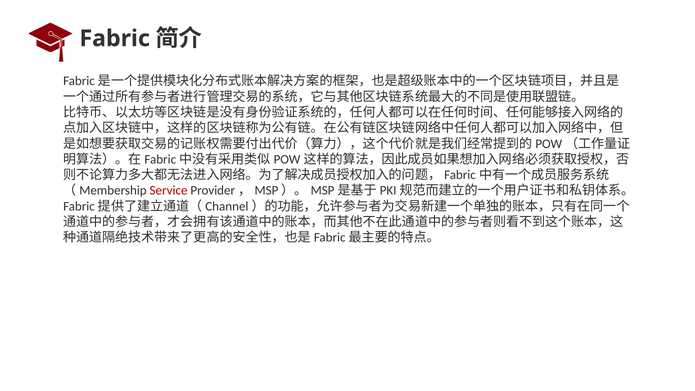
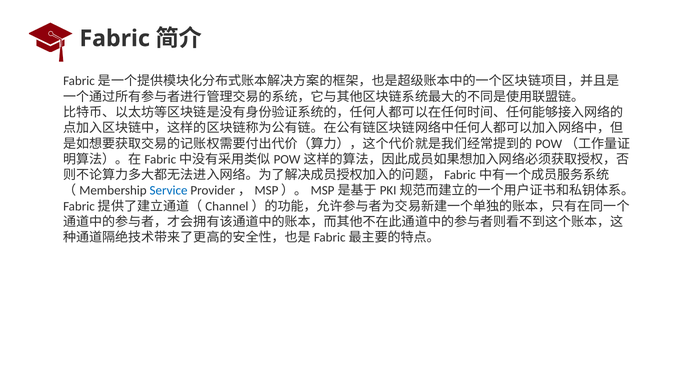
Service colour: red -> blue
